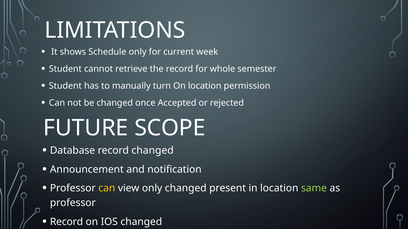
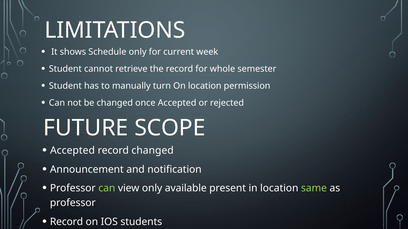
Database at (73, 151): Database -> Accepted
can at (107, 189) colour: yellow -> light green
only changed: changed -> available
IOS changed: changed -> students
